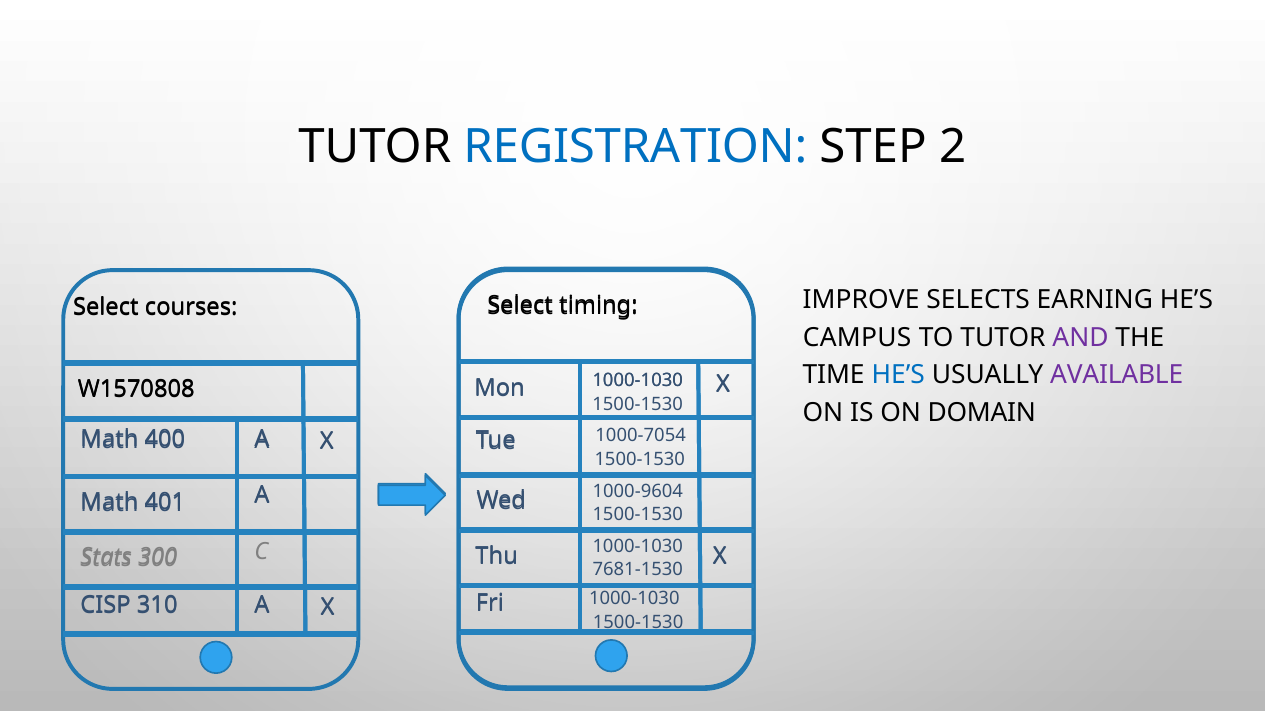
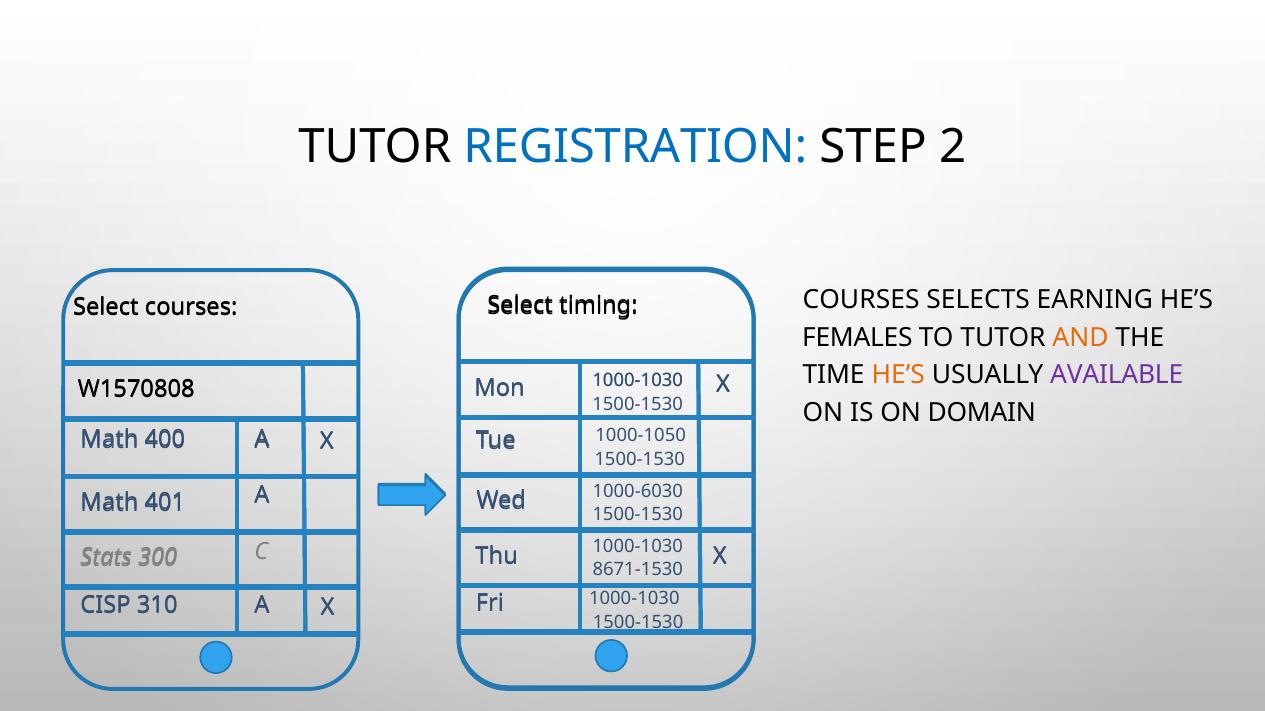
IMPROVE at (861, 300): IMPROVE -> COURSES
CAMPUS: CAMPUS -> FEMALES
AND colour: purple -> orange
HE’S at (898, 376) colour: blue -> orange
1000-7054: 1000-7054 -> 1000-1050
1000-9604: 1000-9604 -> 1000-6030
7681-1530: 7681-1530 -> 8671-1530
